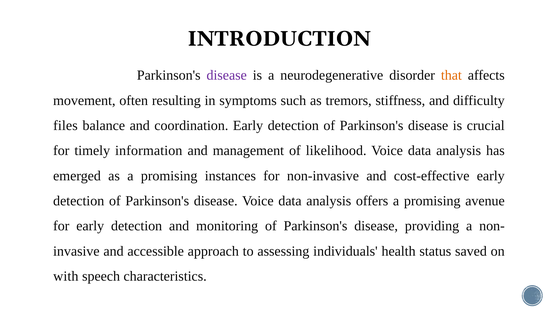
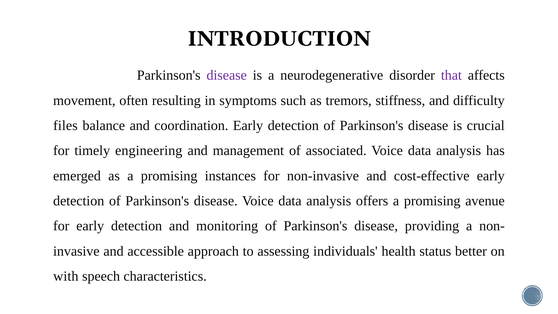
that colour: orange -> purple
information: information -> engineering
likelihood: likelihood -> associated
saved: saved -> better
